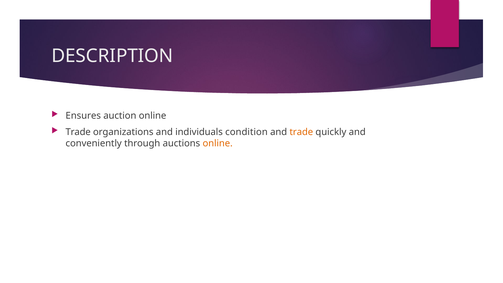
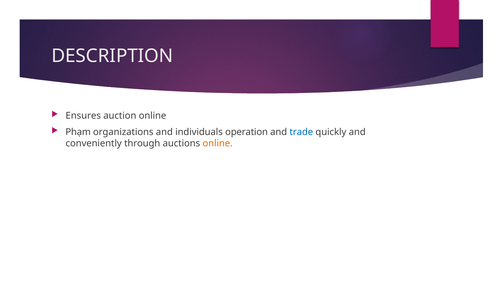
Trade at (78, 132): Trade -> Phạm
condition: condition -> operation
trade at (301, 132) colour: orange -> blue
